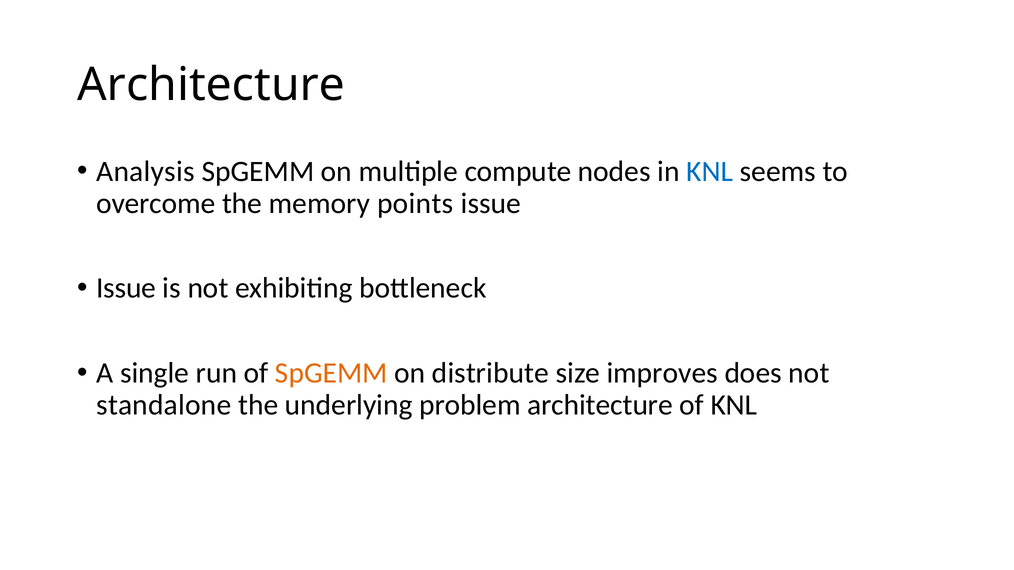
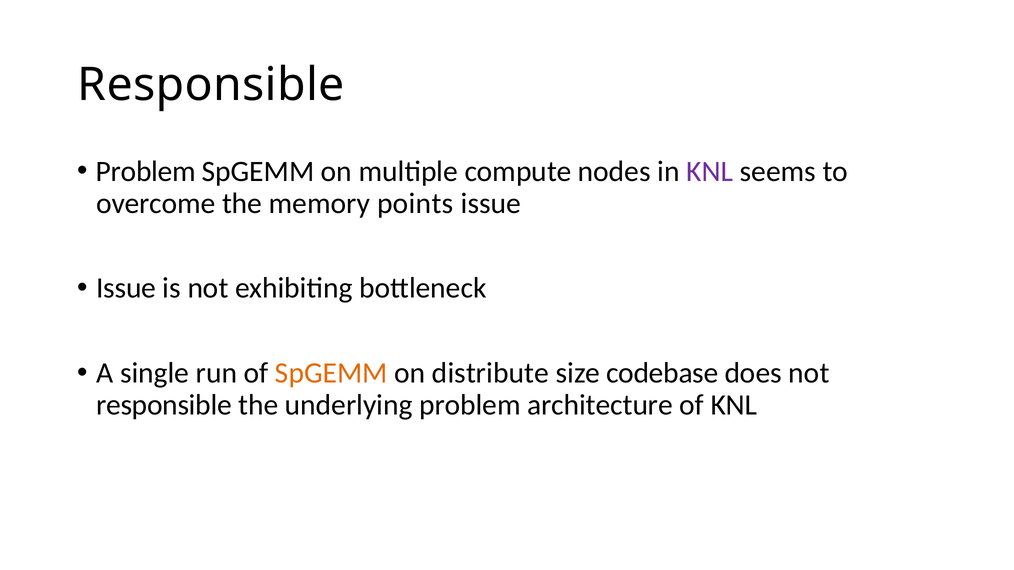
Architecture at (211, 85): Architecture -> Responsible
Analysis at (146, 171): Analysis -> Problem
KNL at (710, 171) colour: blue -> purple
improves: improves -> codebase
standalone at (164, 405): standalone -> responsible
